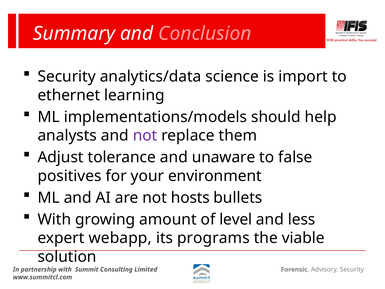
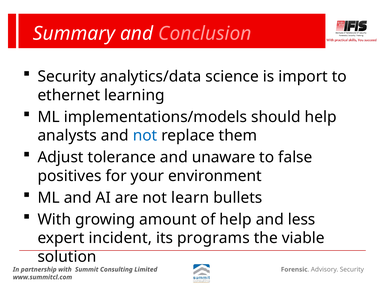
not at (145, 135) colour: purple -> blue
hosts: hosts -> learn
of level: level -> help
webapp: webapp -> incident
